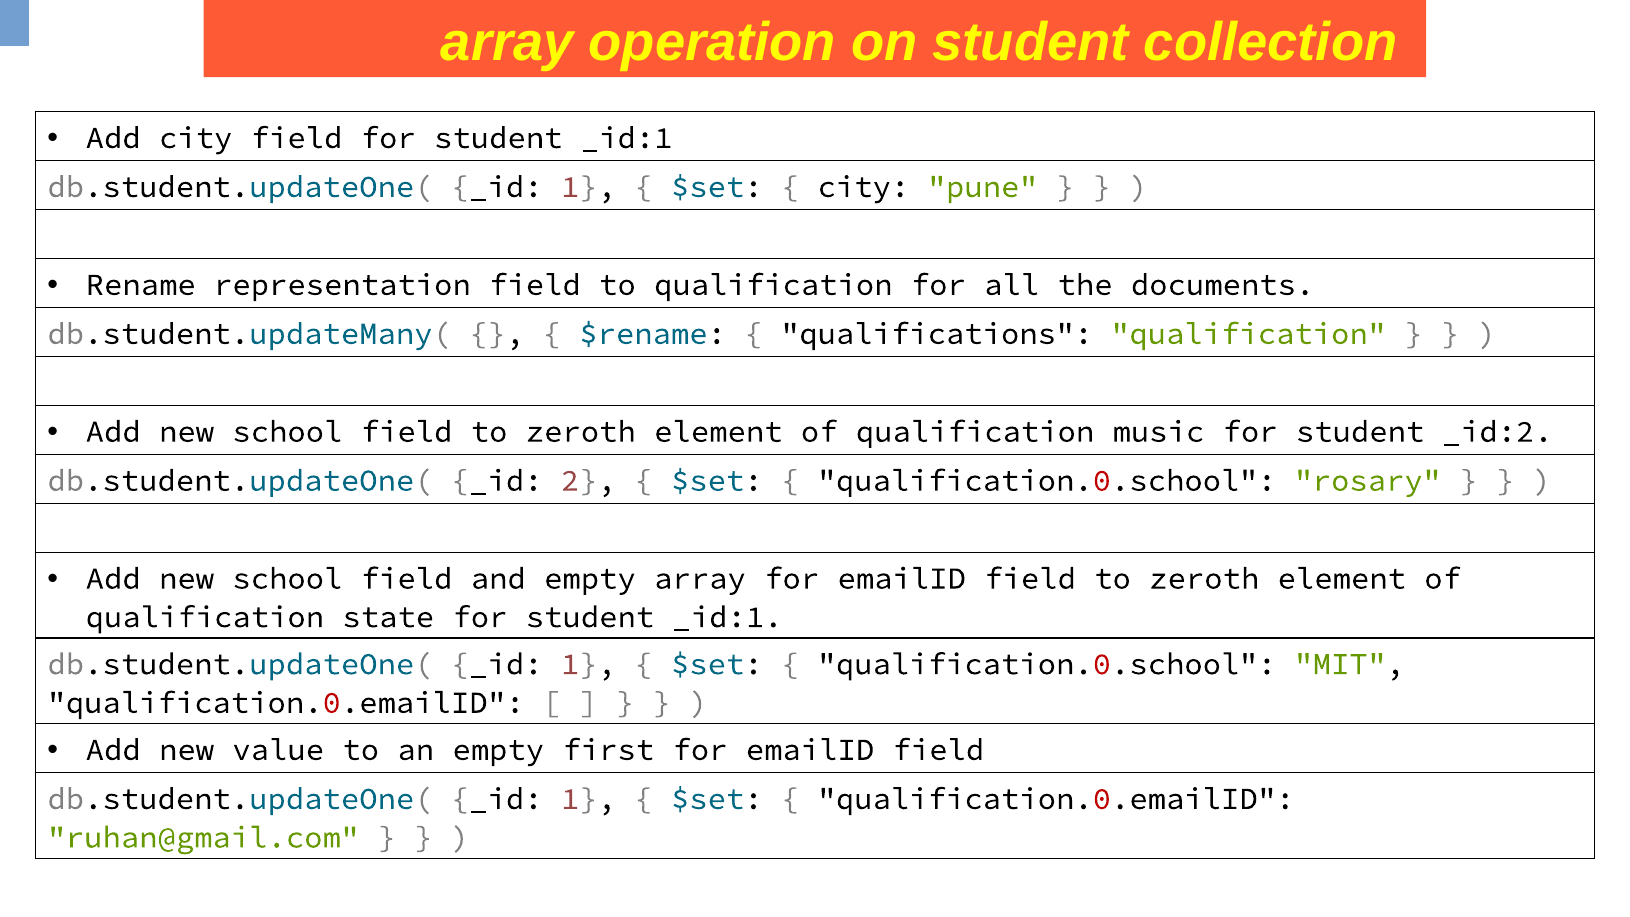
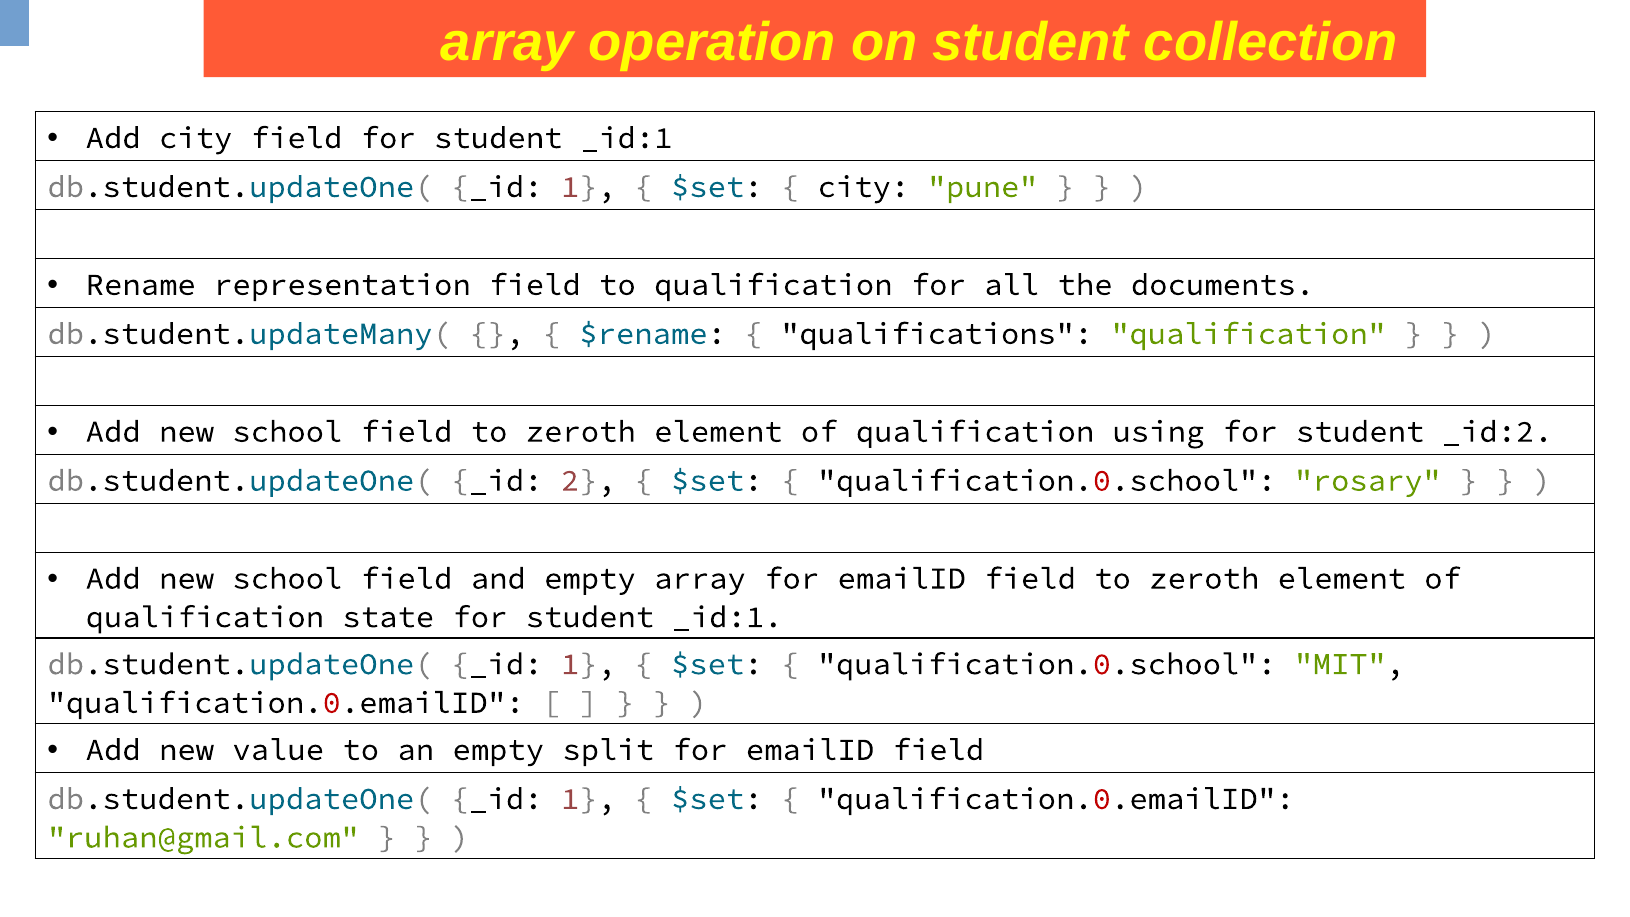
music: music -> using
first: first -> split
